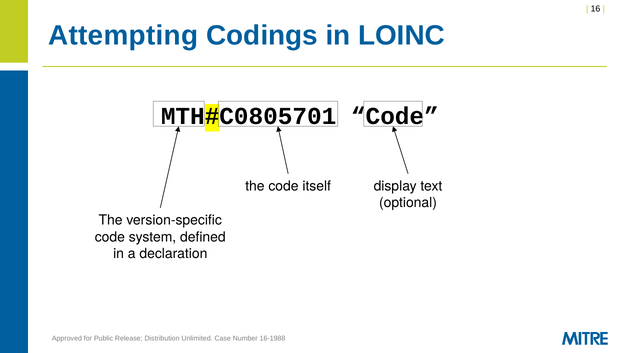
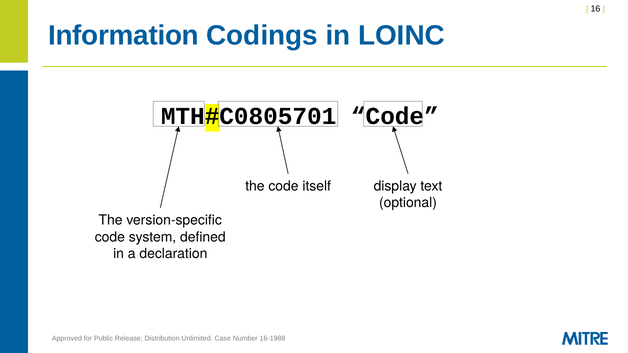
Attempting: Attempting -> Information
